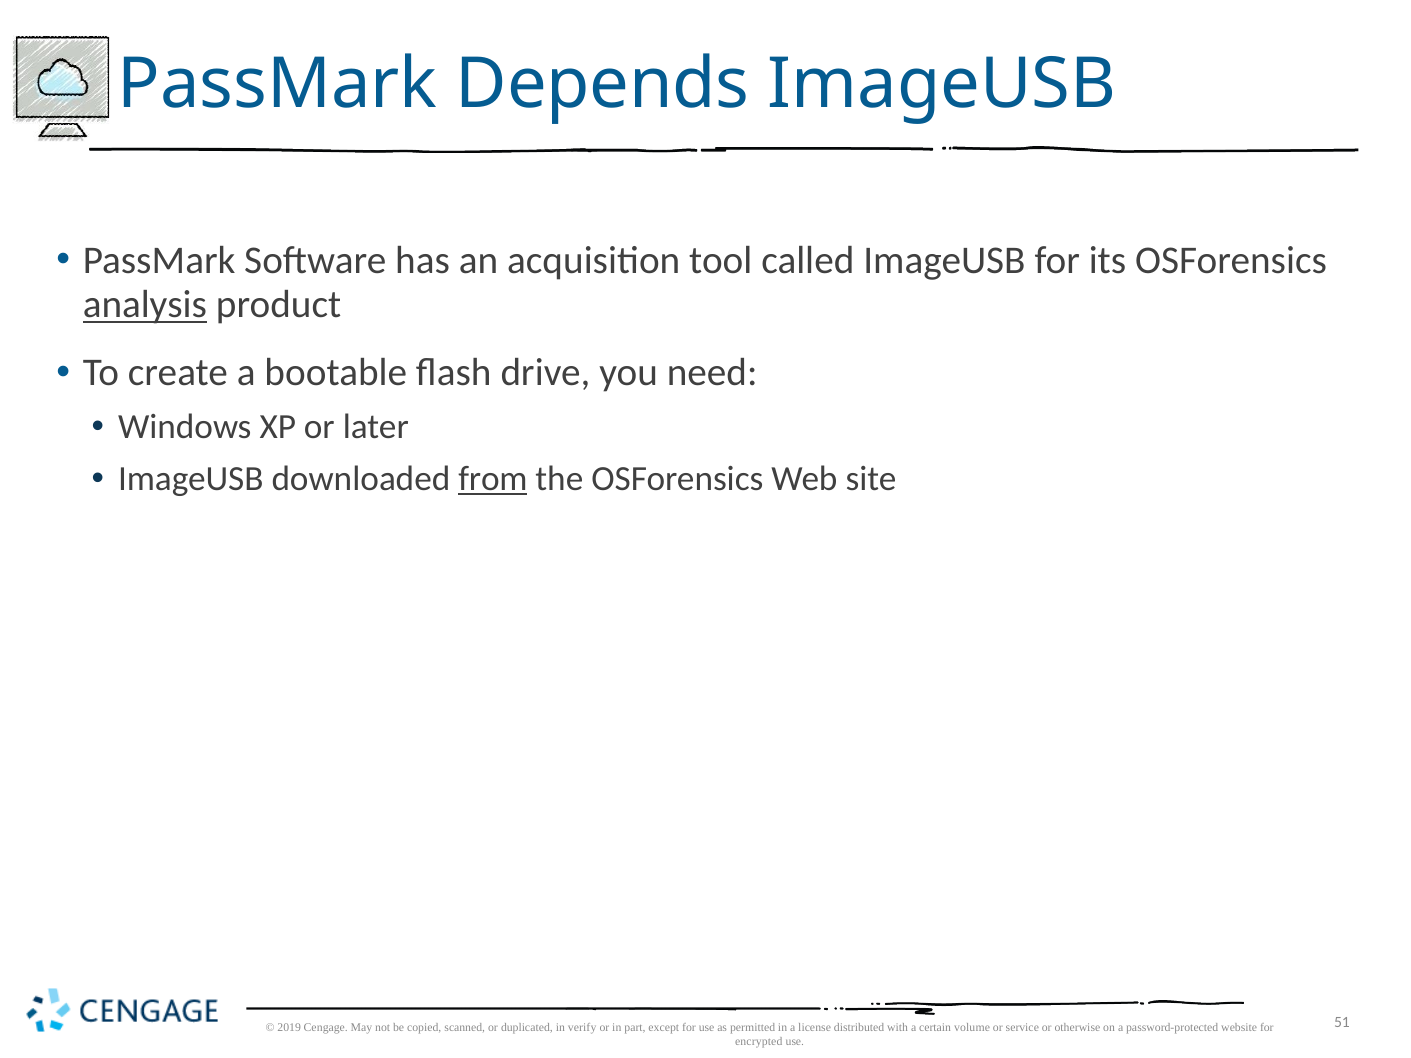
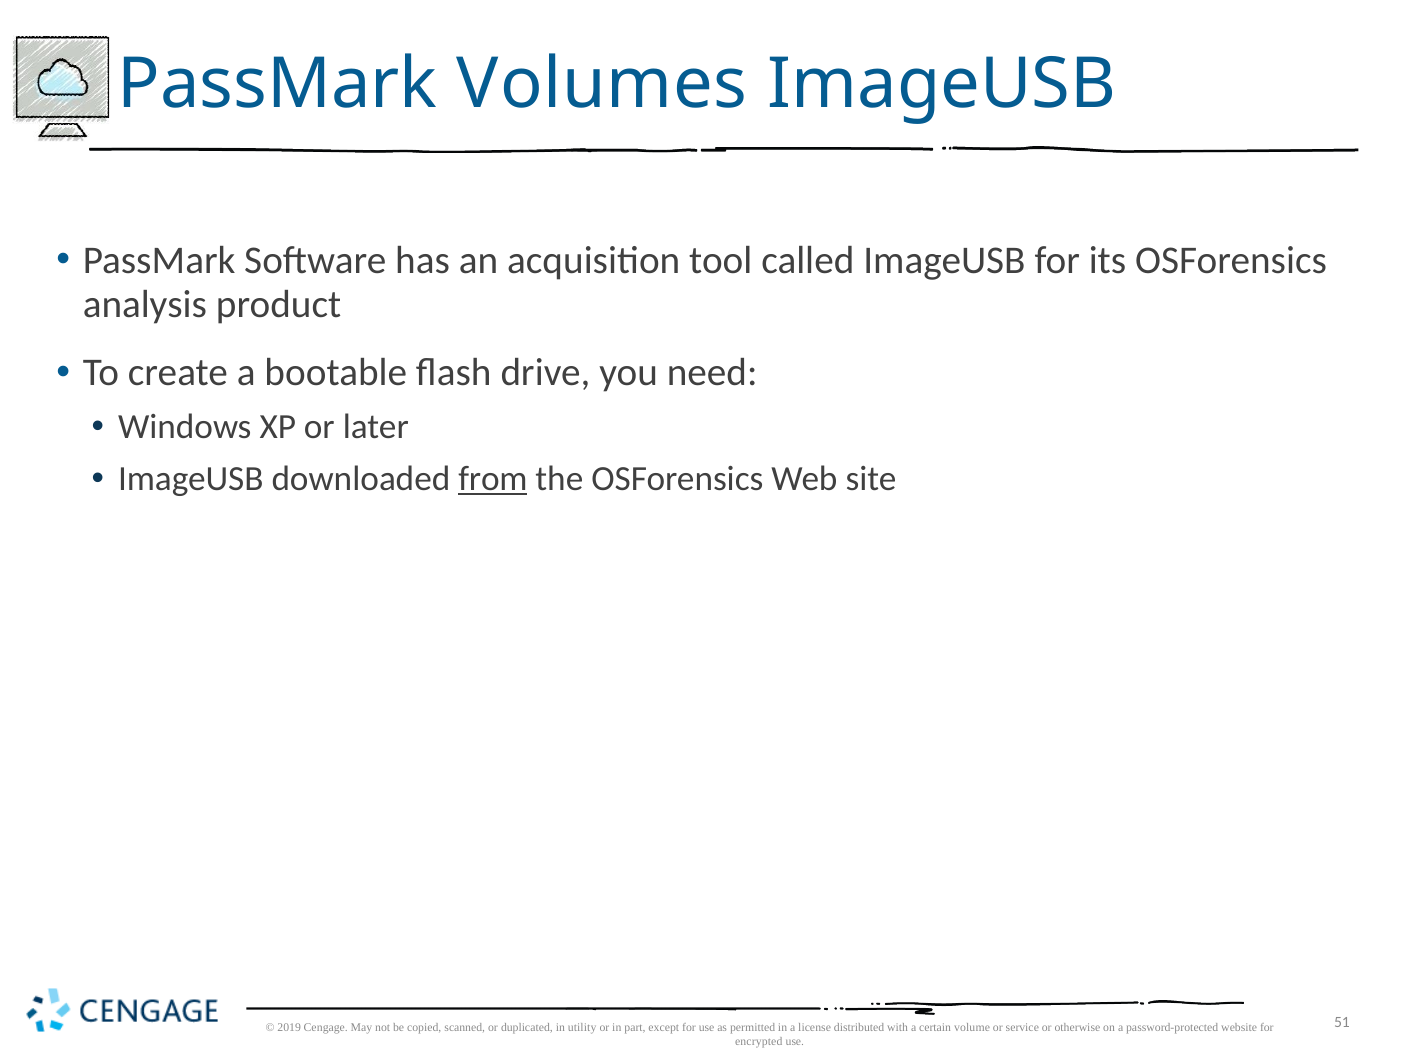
Depends: Depends -> Volumes
analysis underline: present -> none
verify: verify -> utility
